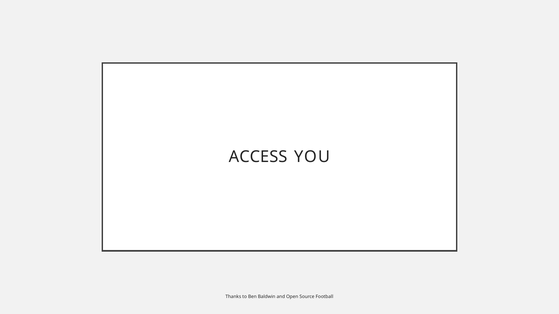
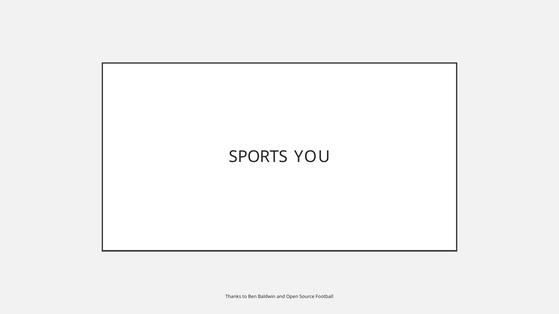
ACCESS: ACCESS -> SPORTS
